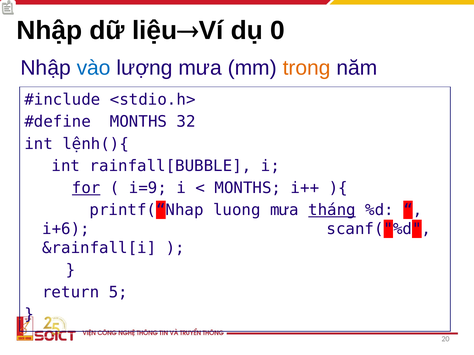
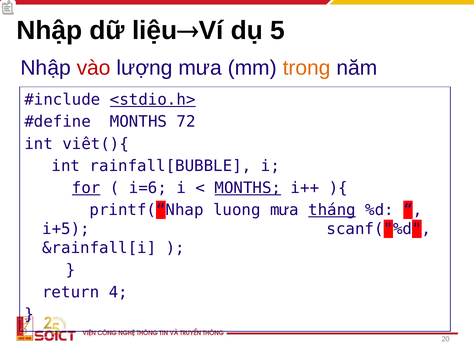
0: 0 -> 5
vào colour: blue -> red
<stdio.h> underline: none -> present
32: 32 -> 72
lệnh(){: lệnh(){ -> viết(){
i=9: i=9 -> i=6
MONTHS at (248, 188) underline: none -> present
i+6: i+6 -> i+5
5: 5 -> 4
